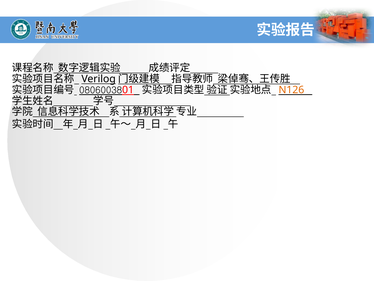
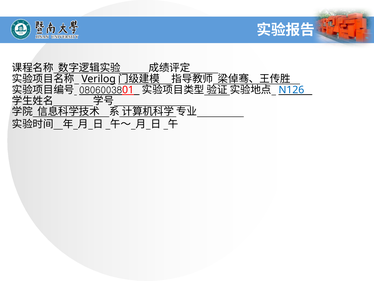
N126 colour: orange -> blue
